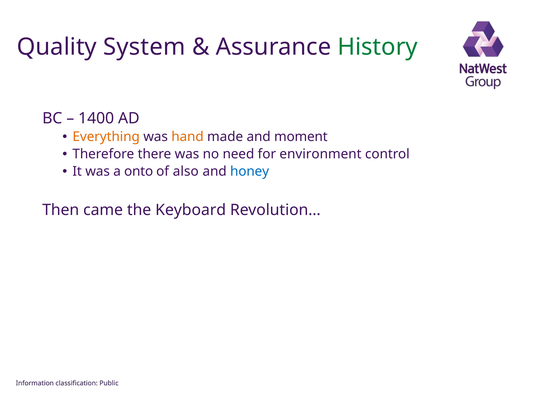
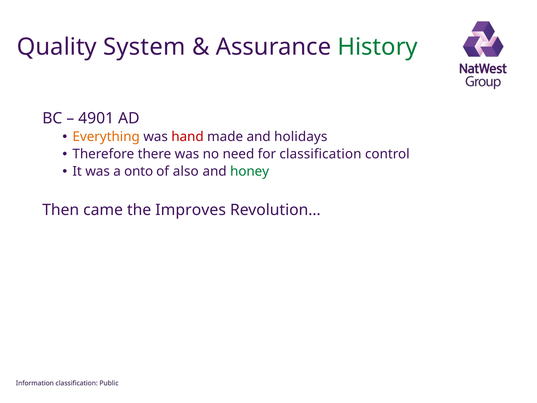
1400: 1400 -> 4901
hand colour: orange -> red
moment: moment -> holidays
for environment: environment -> classiﬁcation
honey colour: blue -> green
Keyboard: Keyboard -> Improves
